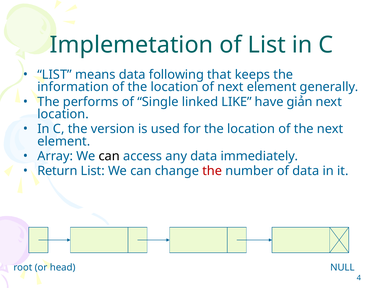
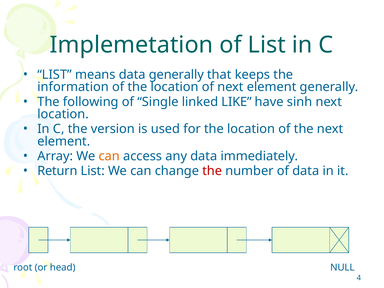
data following: following -> generally
performs: performs -> following
giản: giản -> sinh
can at (109, 156) colour: black -> orange
